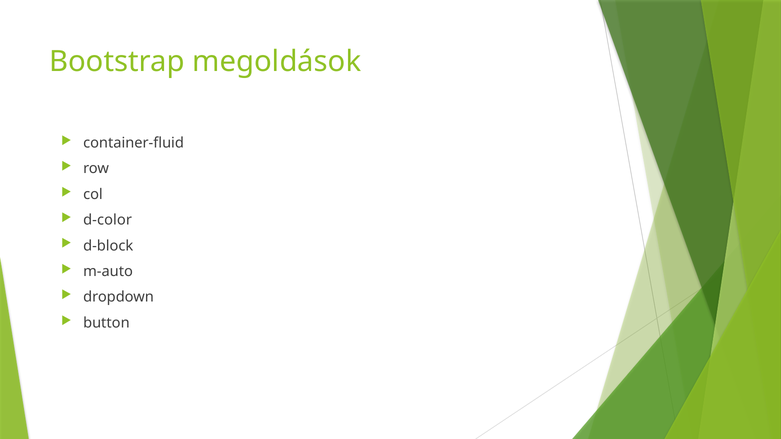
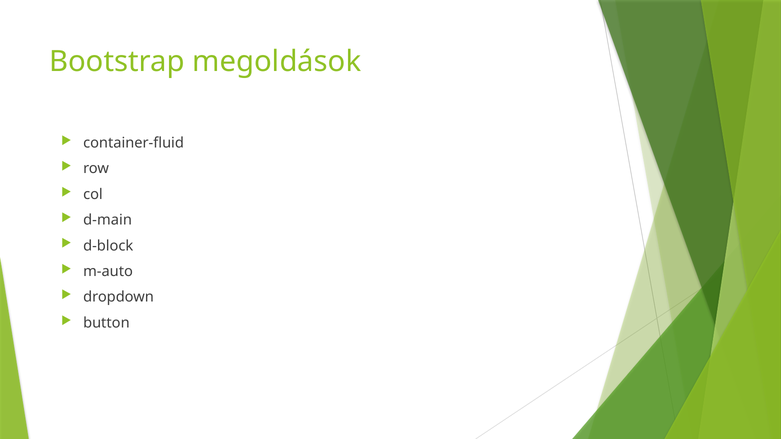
d-color: d-color -> d-main
